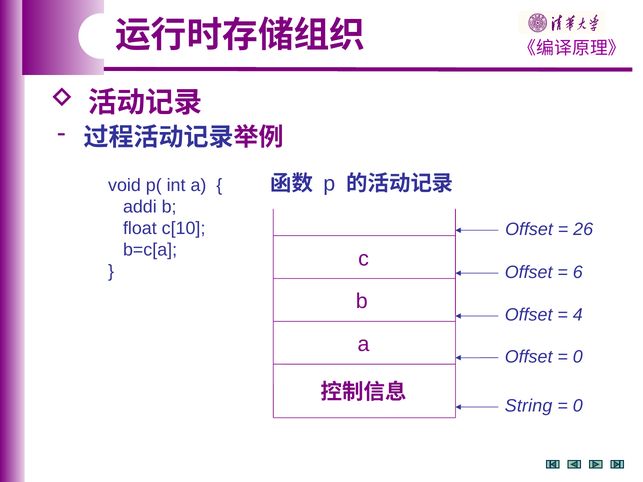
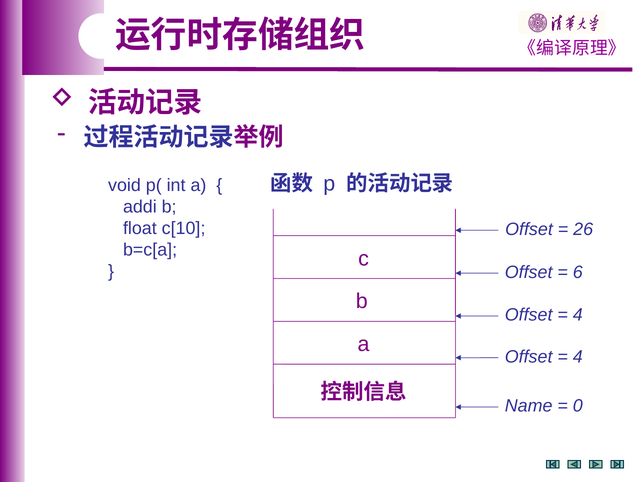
0 at (578, 357): 0 -> 4
String: String -> Name
